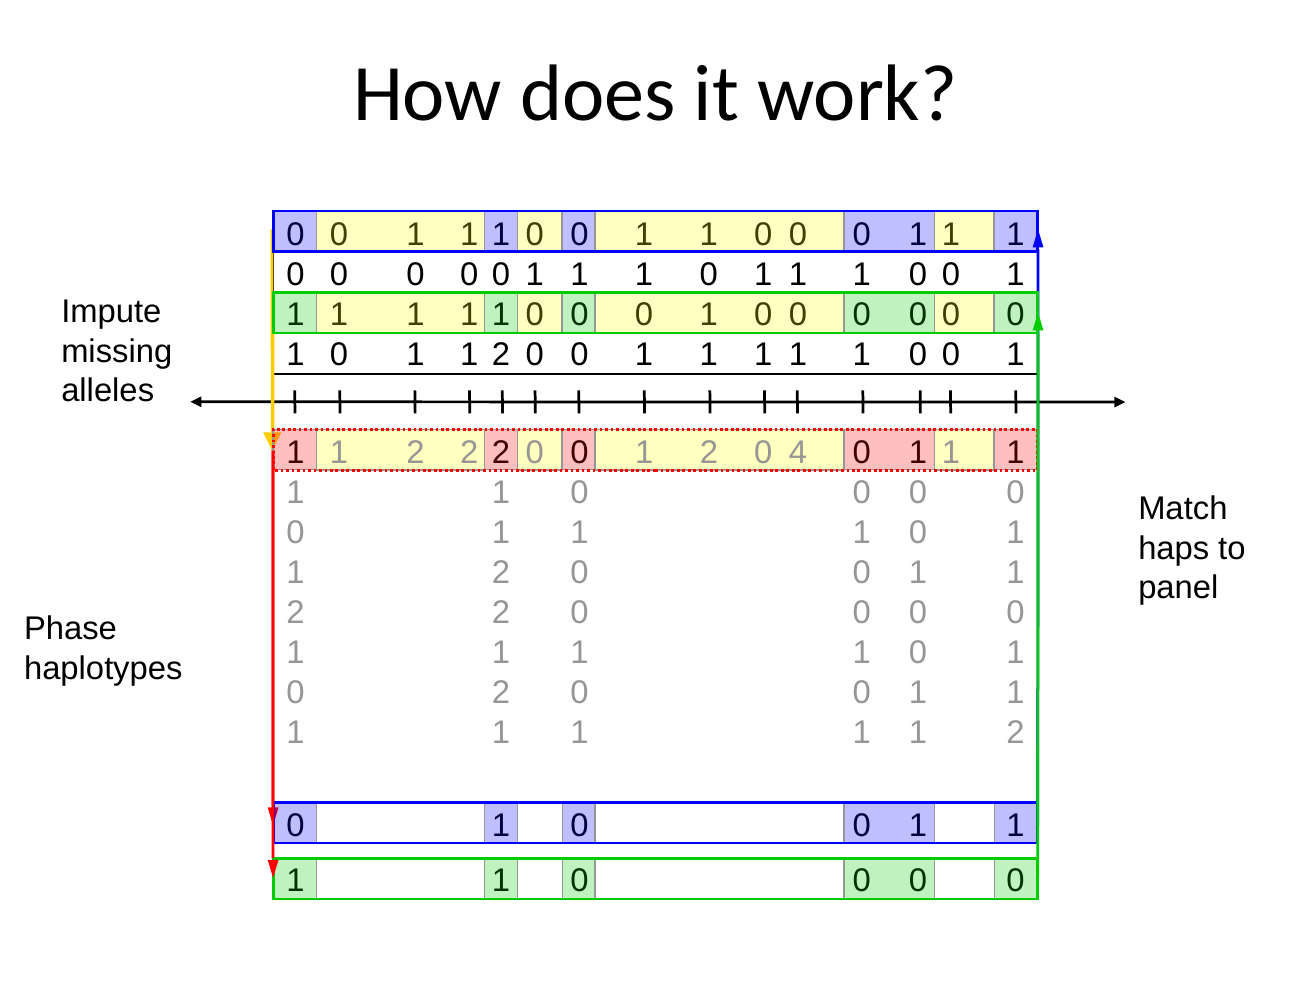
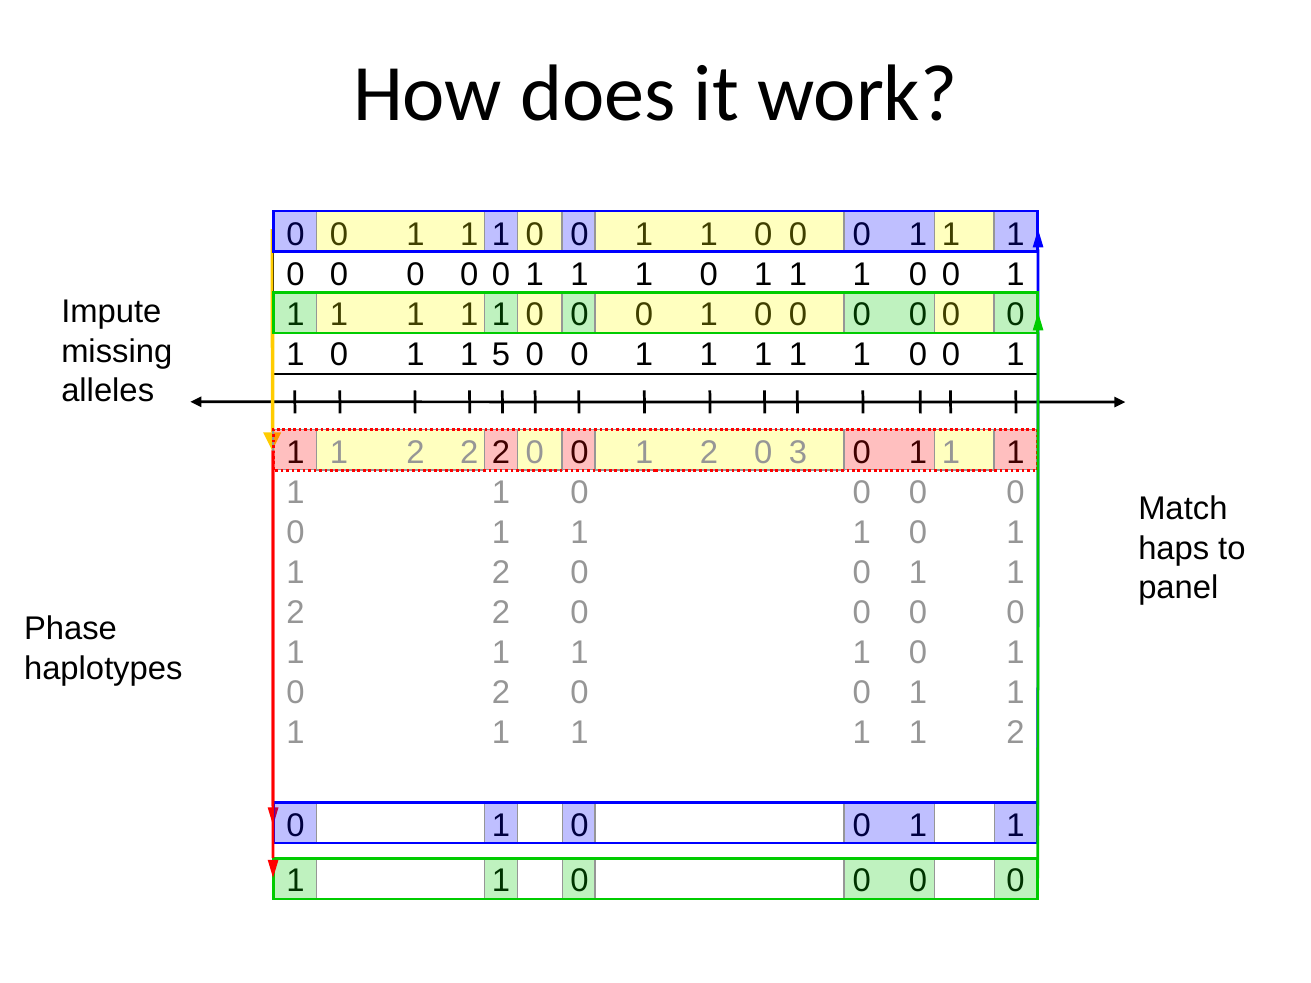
2 at (501, 355): 2 -> 5
4: 4 -> 3
